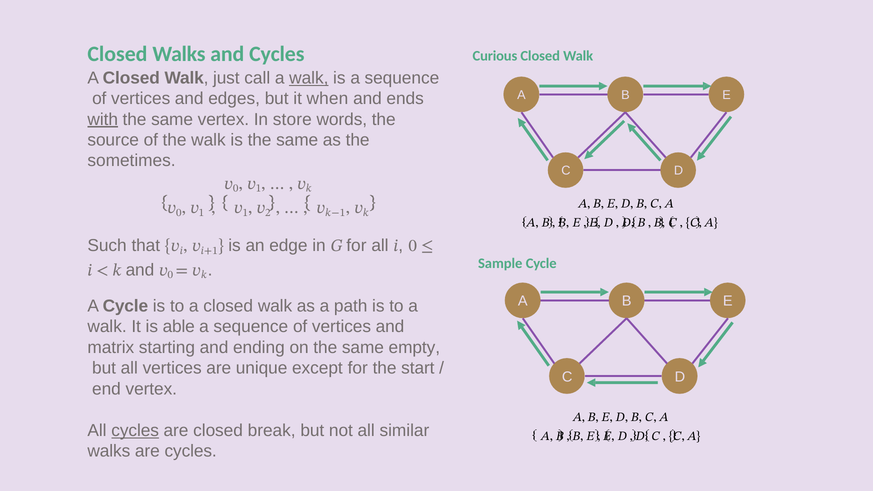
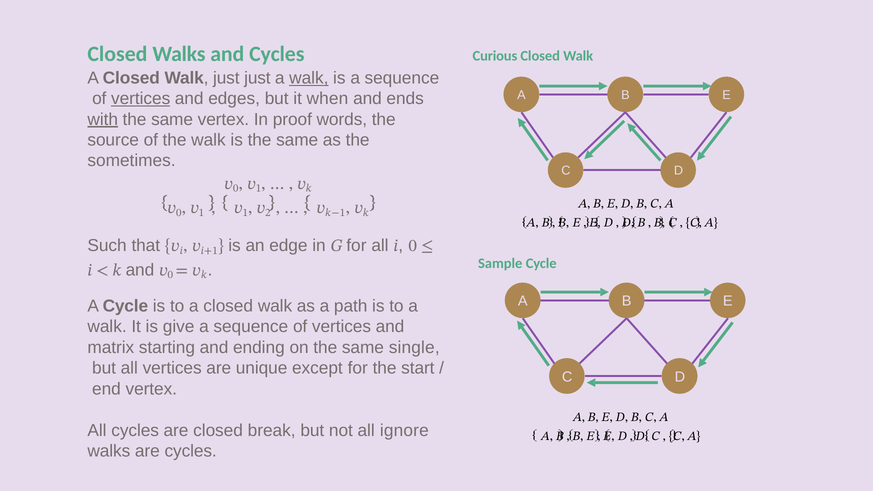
just call: call -> just
vertices at (141, 99) underline: none -> present
store: store -> proof
able: able -> give
empty: empty -> single
cycles at (135, 431) underline: present -> none
similar: similar -> ignore
